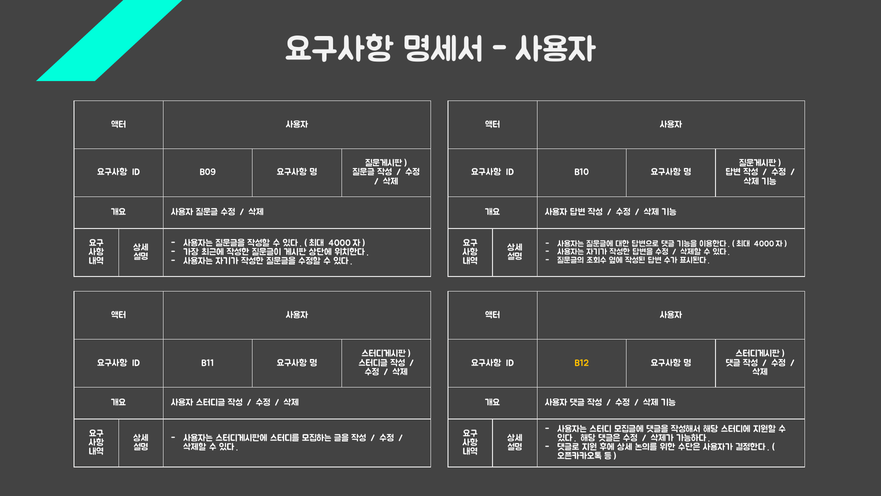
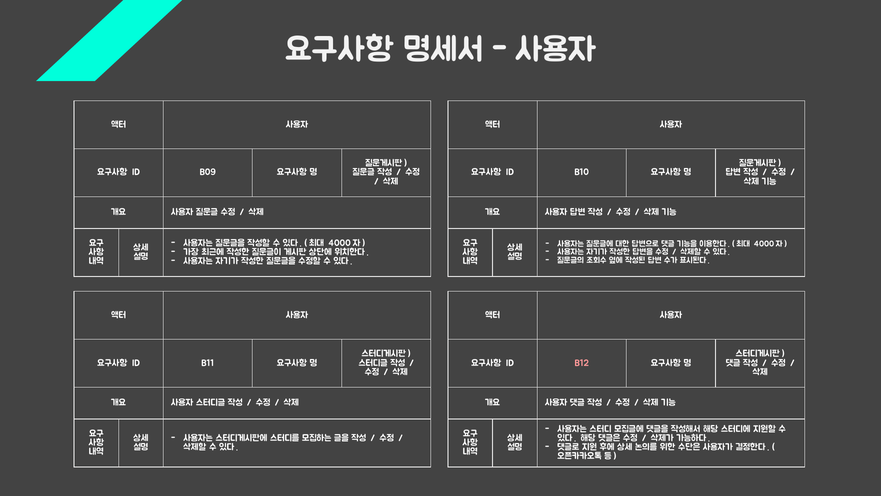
B12 colour: yellow -> pink
